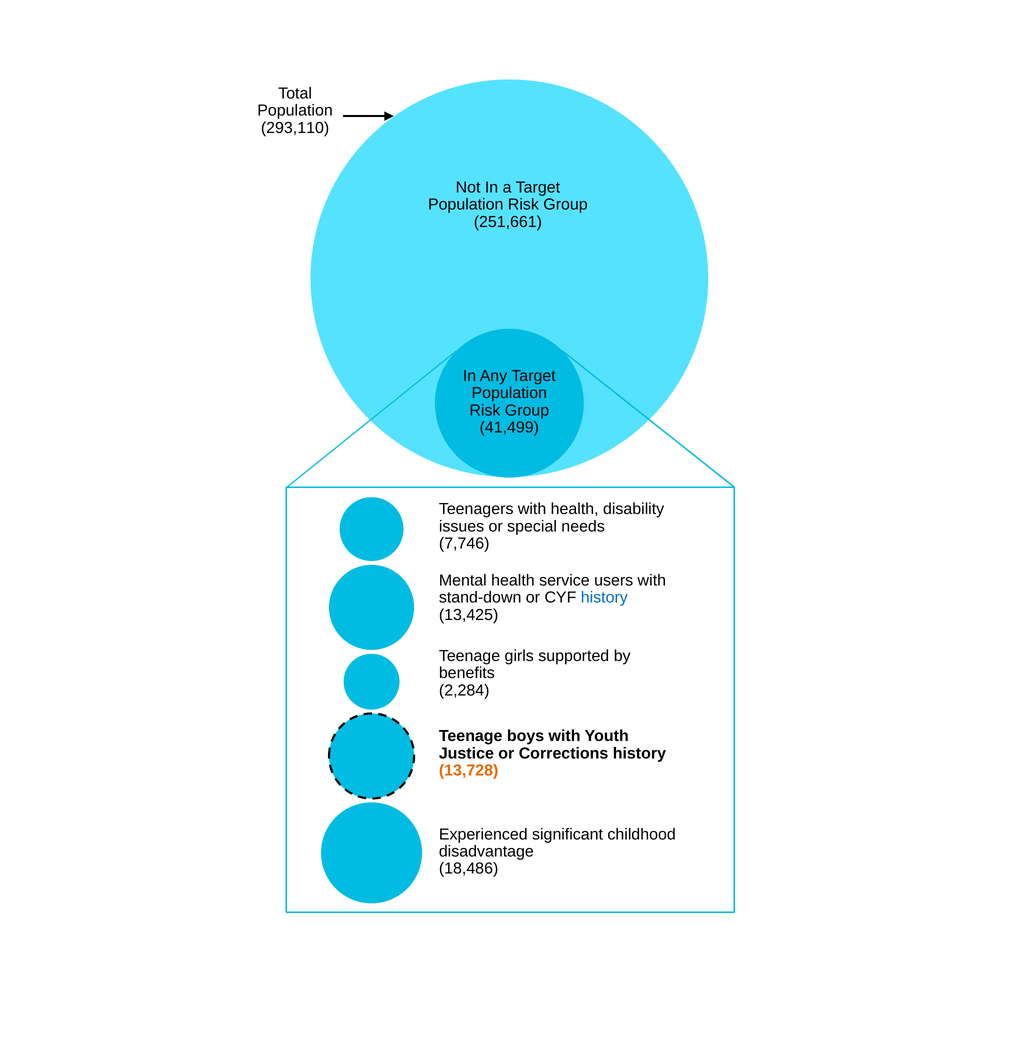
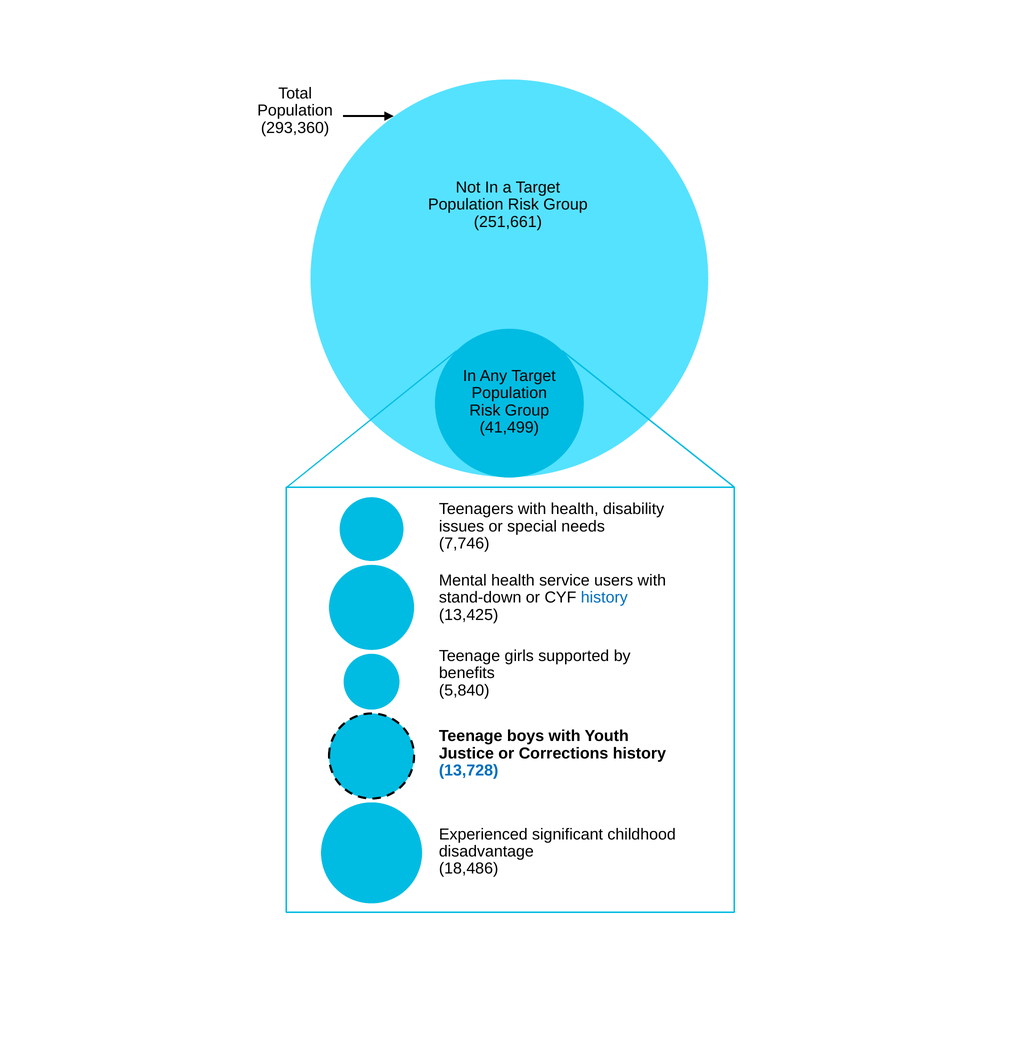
293,110: 293,110 -> 293,360
2,284: 2,284 -> 5,840
13,728 colour: orange -> blue
